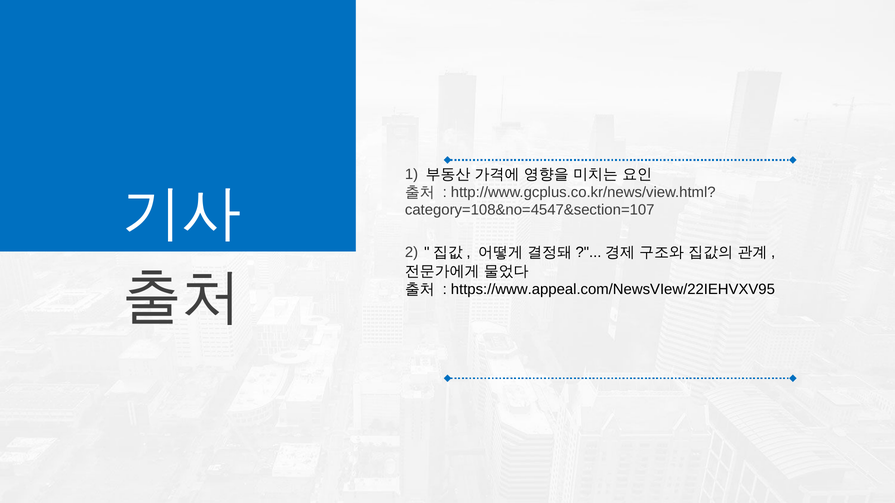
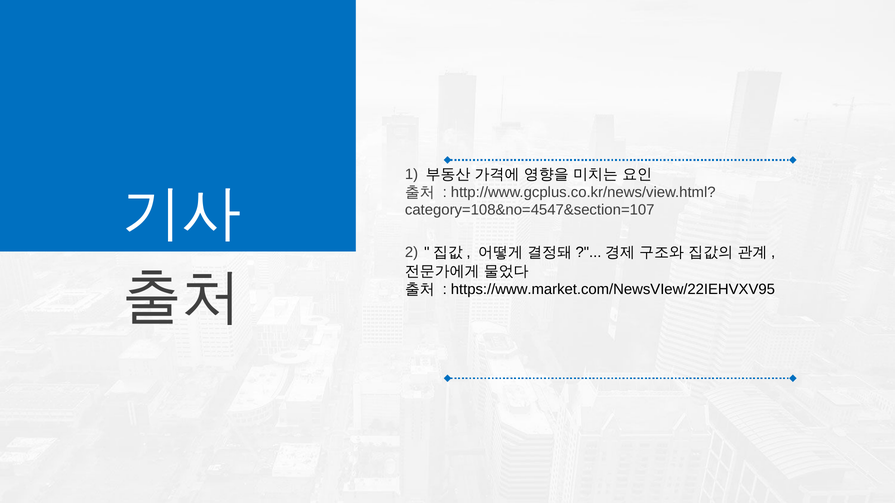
https://www.appeal.com/NewsVIew/22IEHVXV95: https://www.appeal.com/NewsVIew/22IEHVXV95 -> https://www.market.com/NewsVIew/22IEHVXV95
